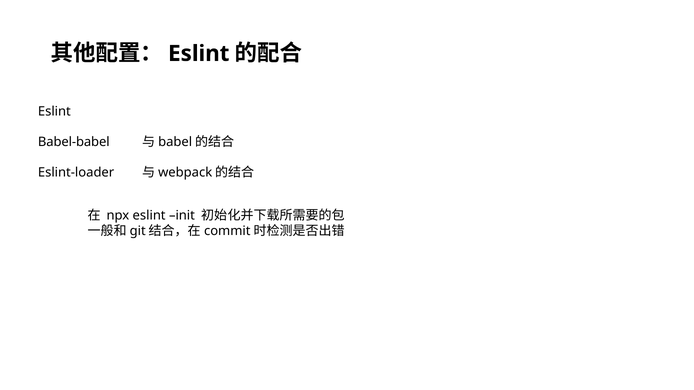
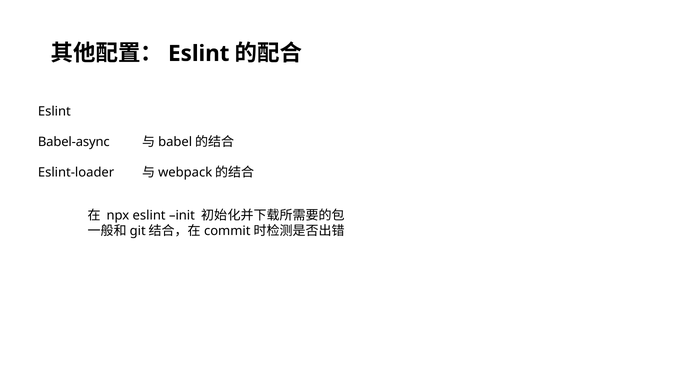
Babel-babel: Babel-babel -> Babel-async
